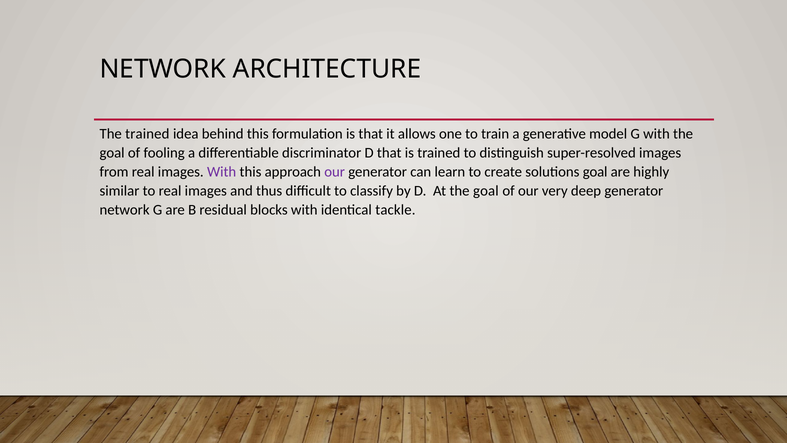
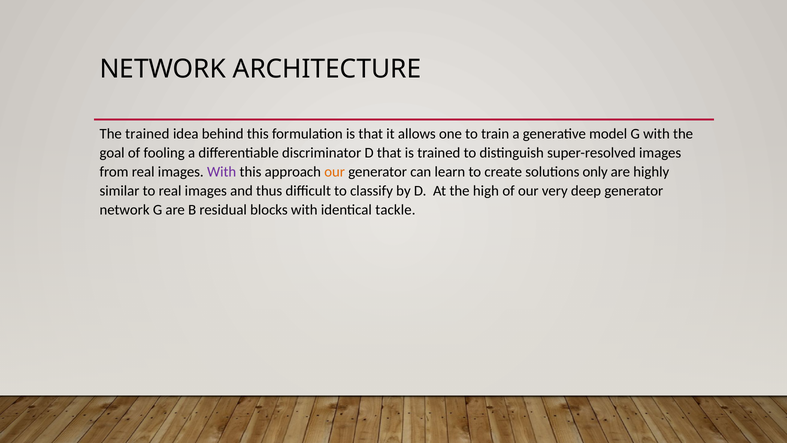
our at (335, 172) colour: purple -> orange
solutions goal: goal -> only
At the goal: goal -> high
